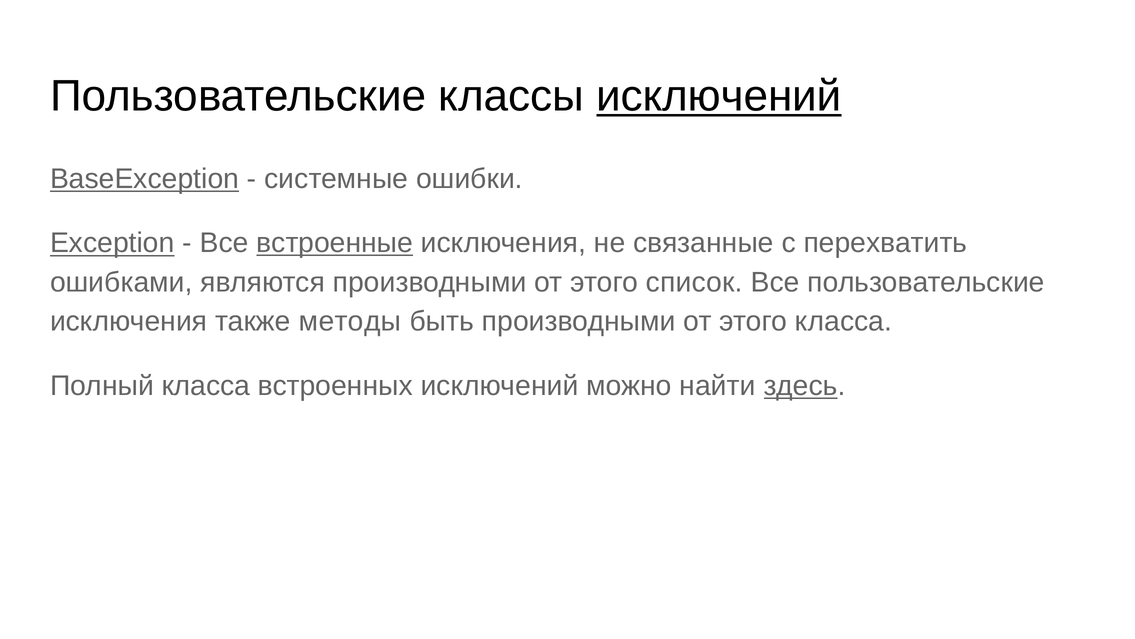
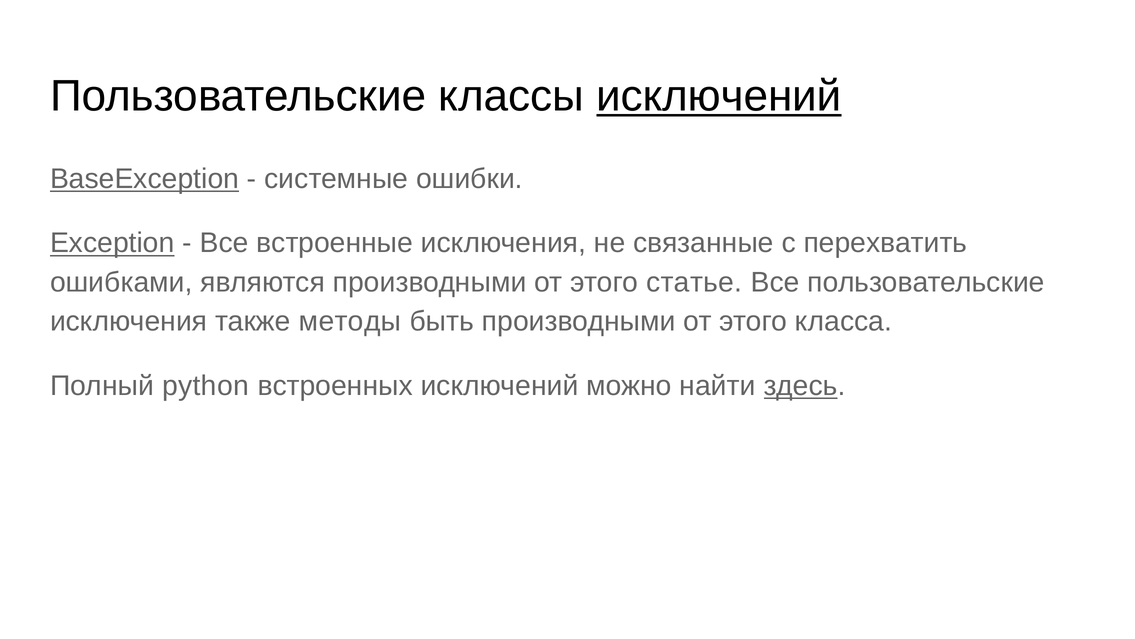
встроенные underline: present -> none
список: список -> статье
Полный класса: класса -> python
